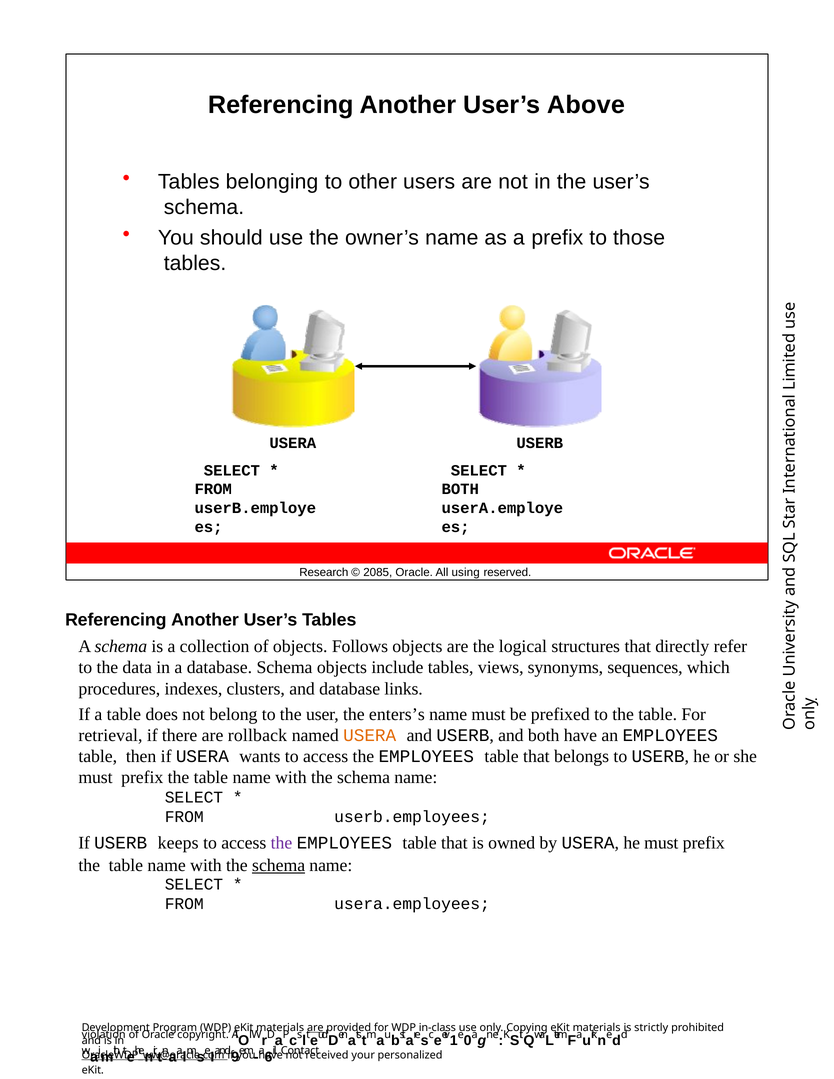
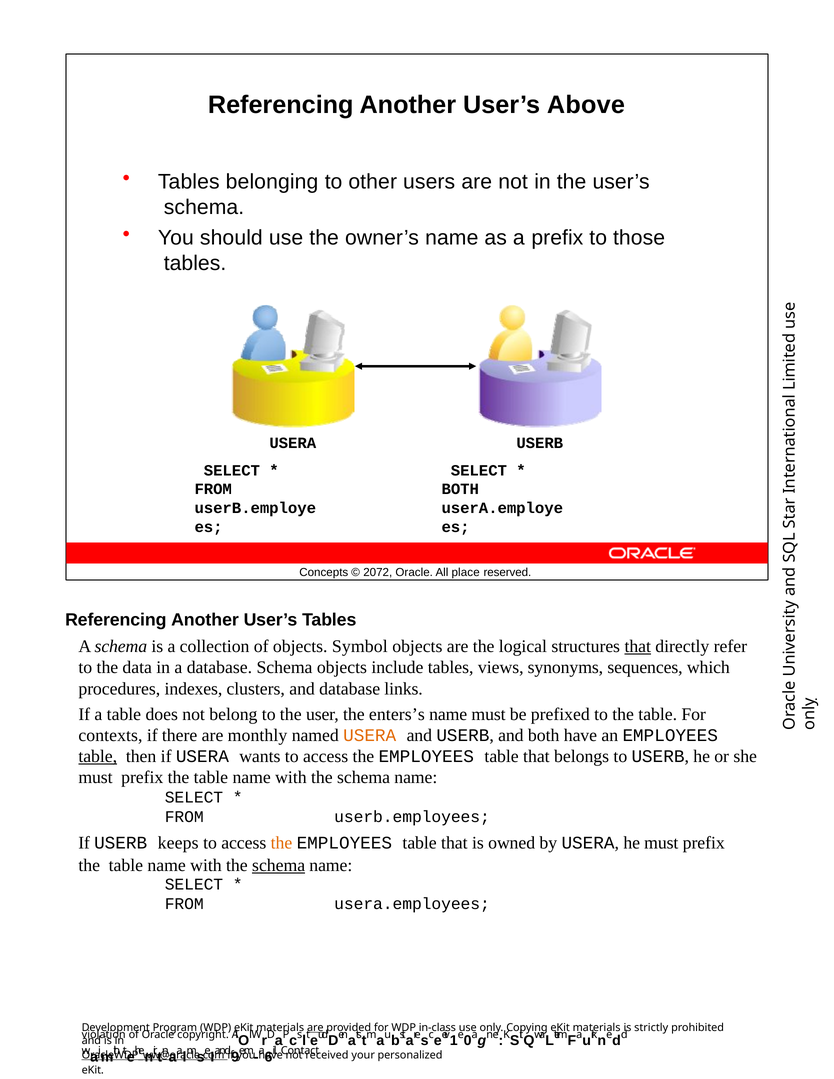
Research: Research -> Concepts
2085: 2085 -> 2072
using: using -> place
Follows: Follows -> Symbol
that at (638, 646) underline: none -> present
retrieval: retrieval -> contexts
rollback: rollback -> monthly
table at (98, 757) underline: none -> present
the at (281, 843) colour: purple -> orange
